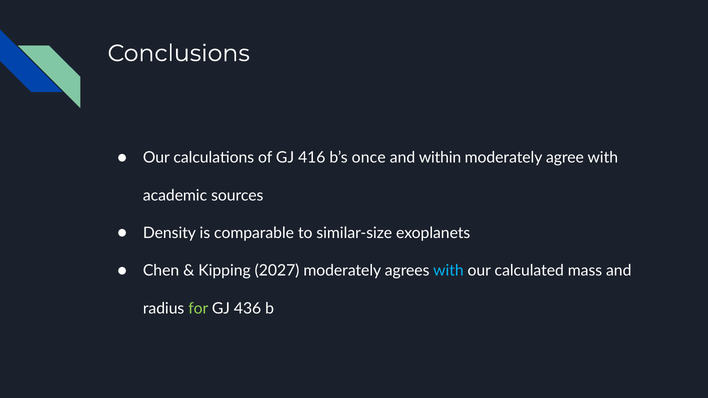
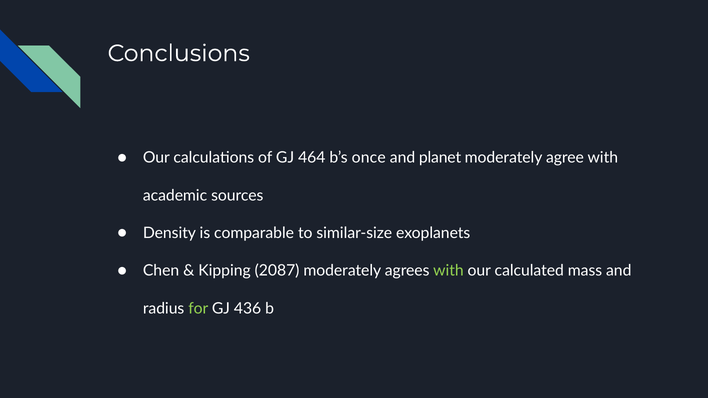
416: 416 -> 464
within: within -> planet
2027: 2027 -> 2087
with at (448, 271) colour: light blue -> light green
